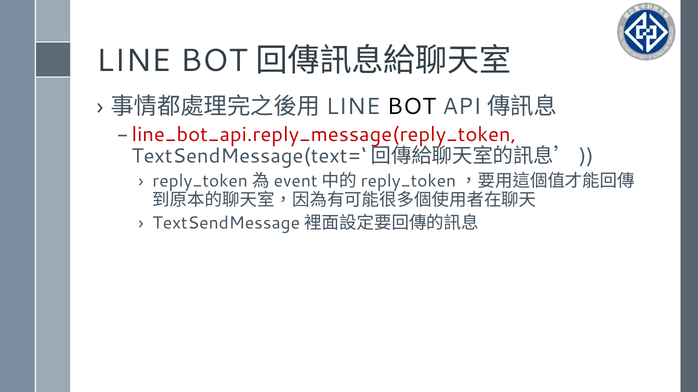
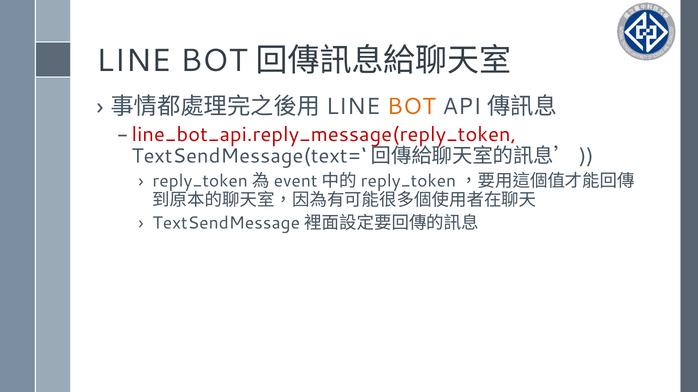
BOT colour: black -> orange
